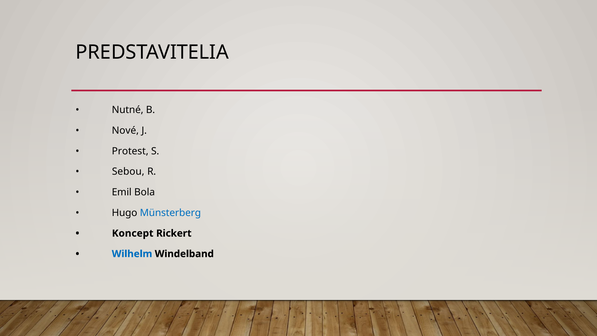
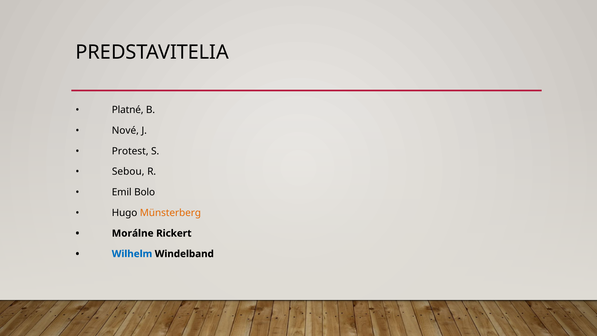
Nutné: Nutné -> Platné
Bola: Bola -> Bolo
Münsterberg colour: blue -> orange
Koncept: Koncept -> Morálne
